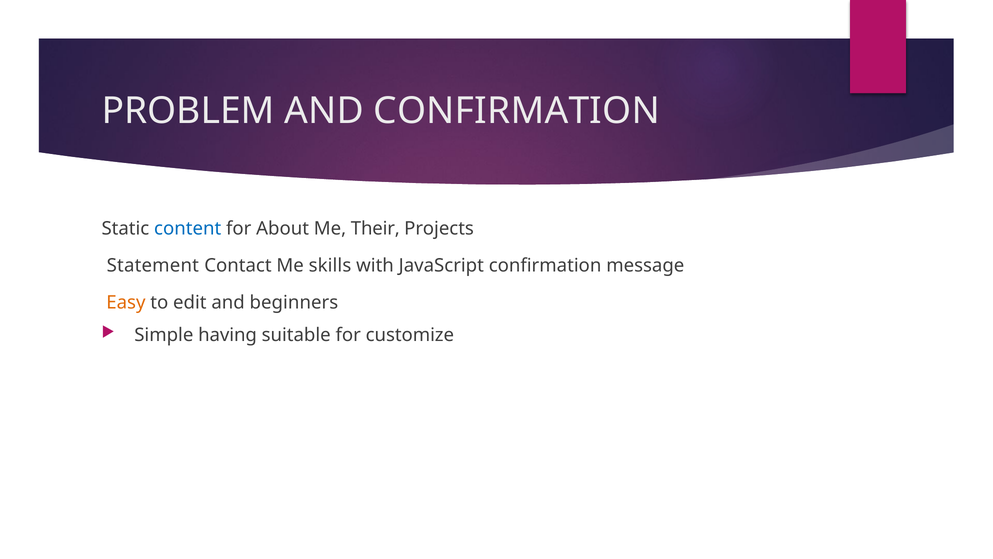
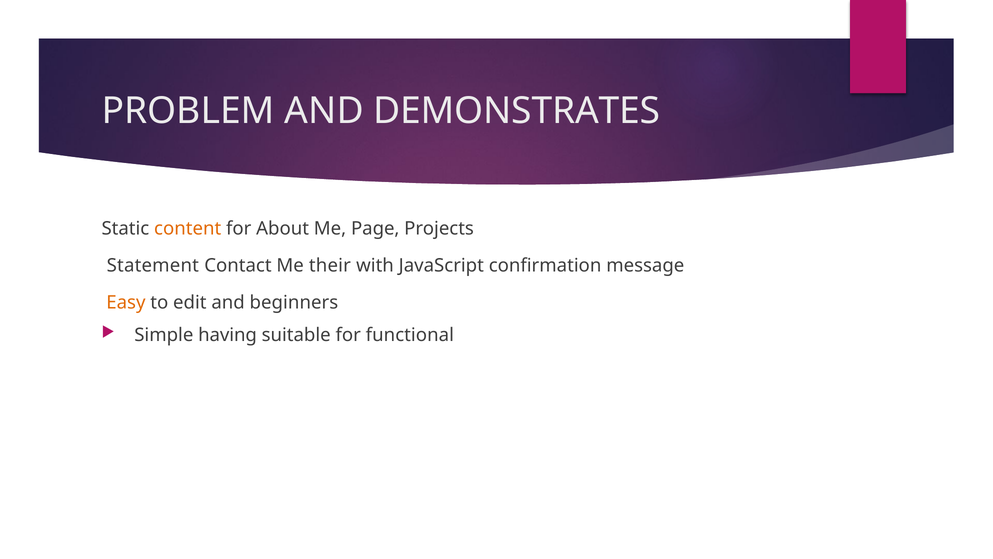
AND CONFIRMATION: CONFIRMATION -> DEMONSTRATES
content colour: blue -> orange
Their: Their -> Page
skills: skills -> their
customize: customize -> functional
